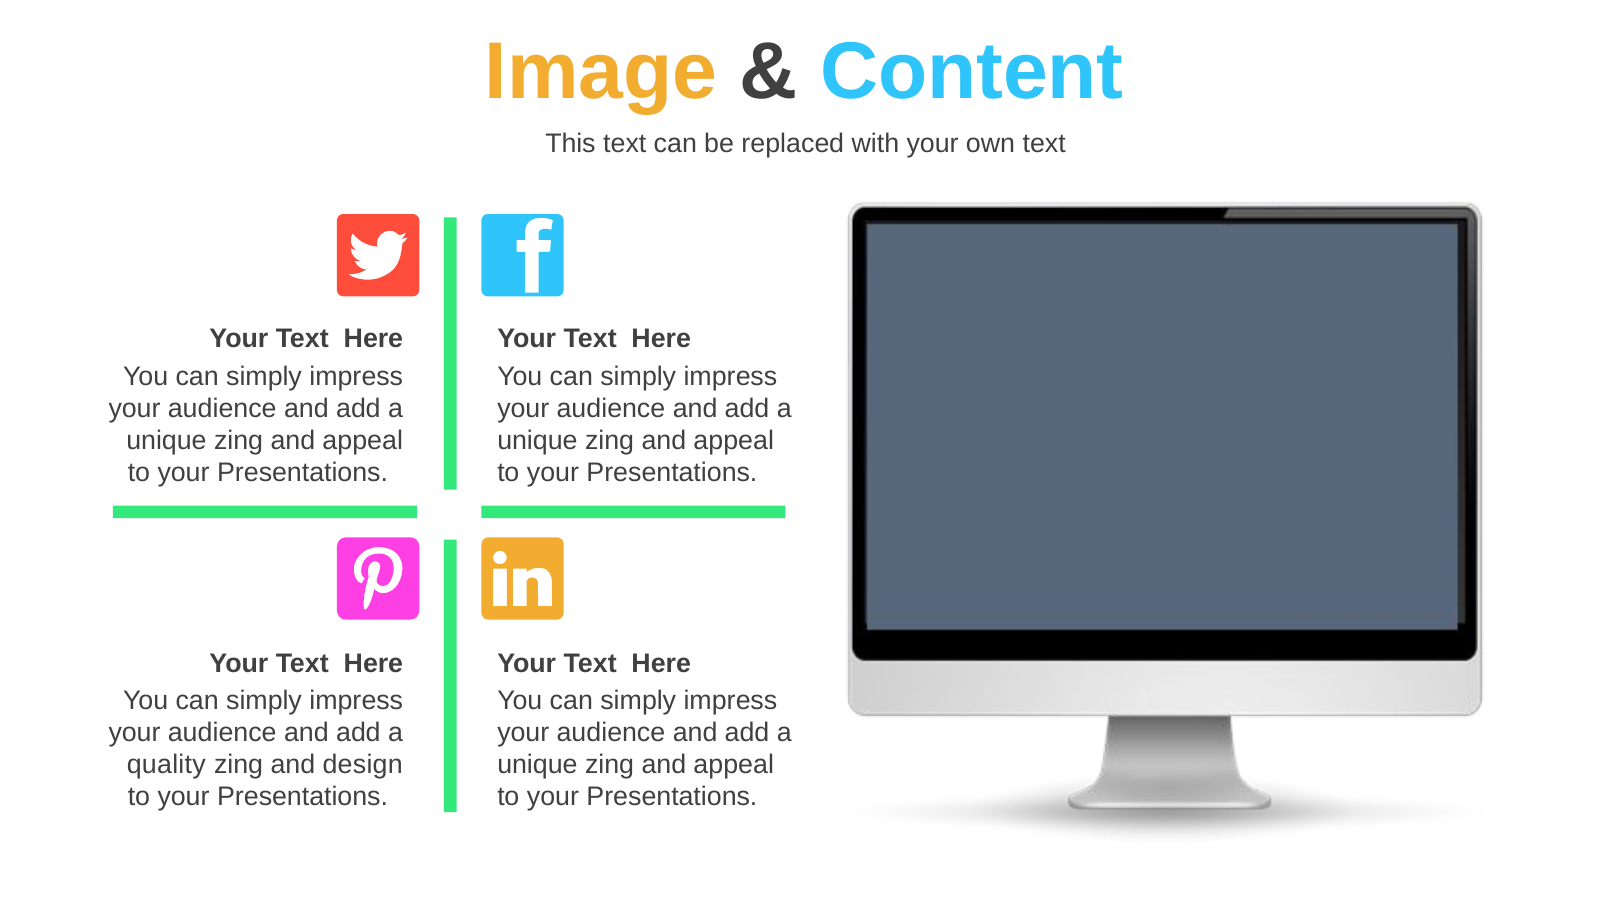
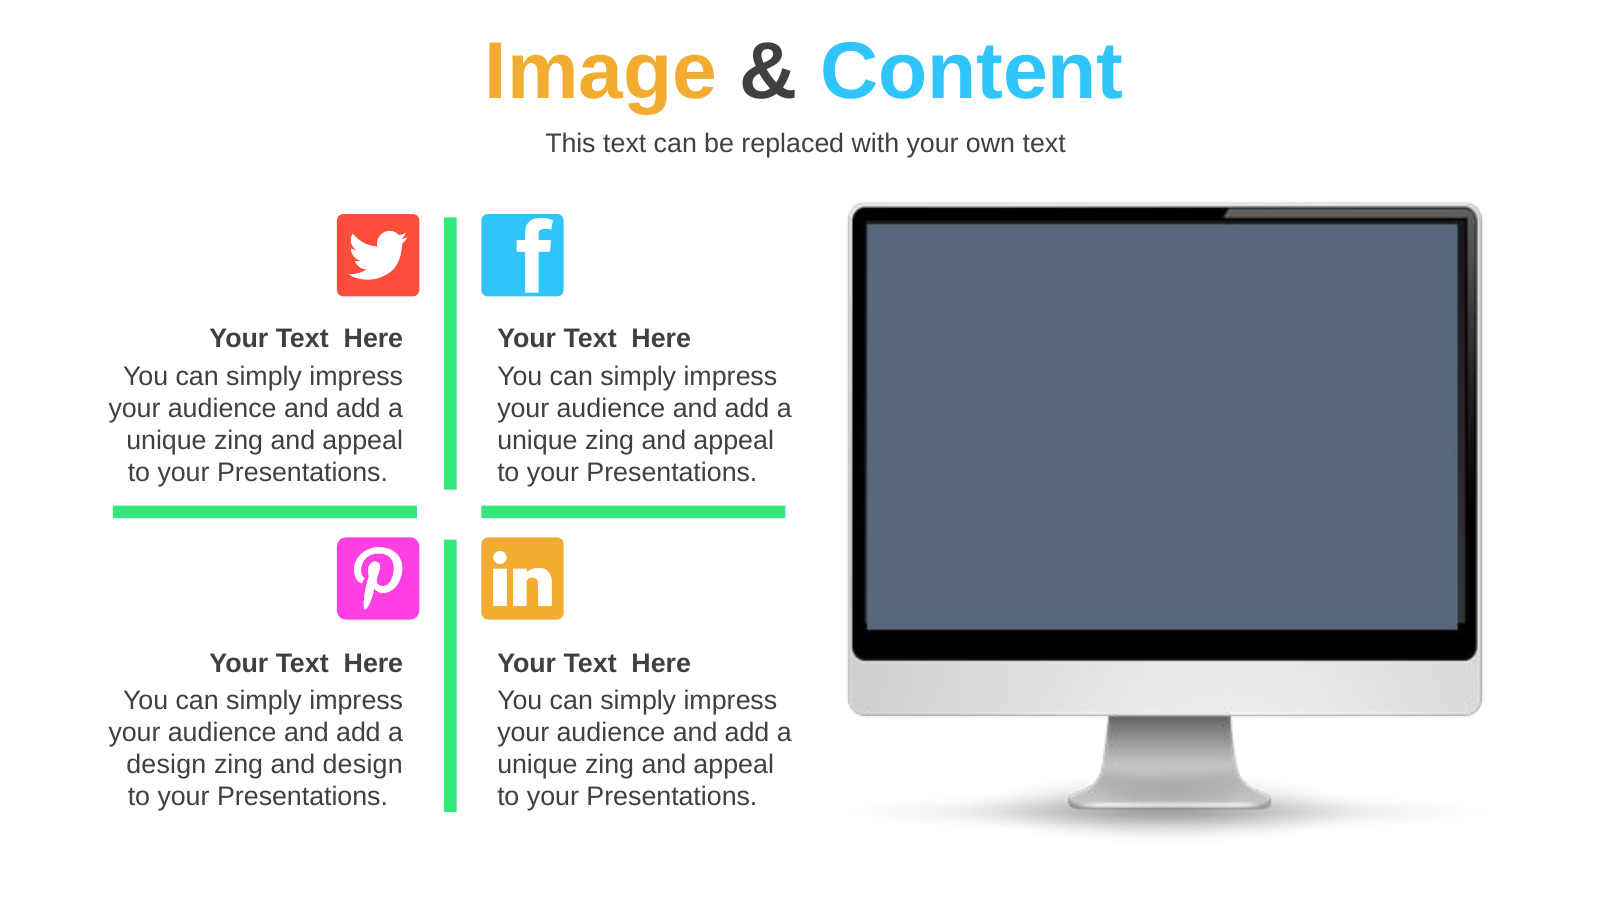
quality at (166, 765): quality -> design
